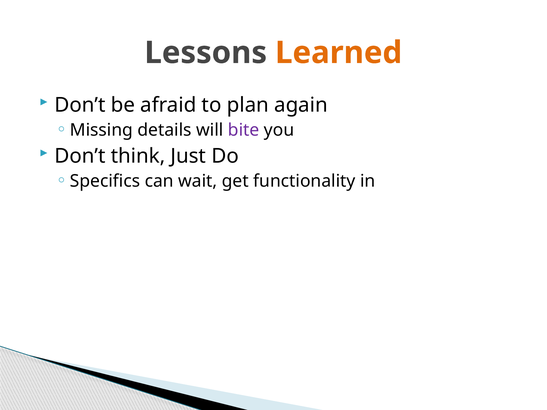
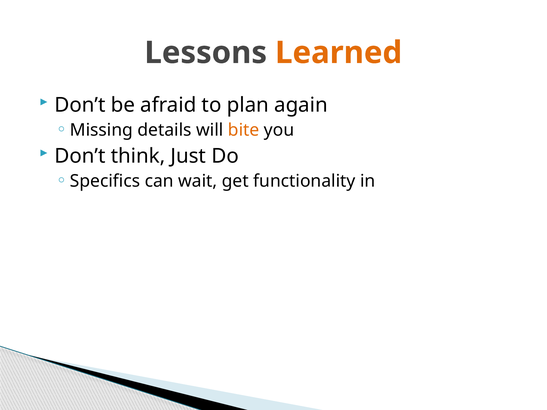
bite colour: purple -> orange
